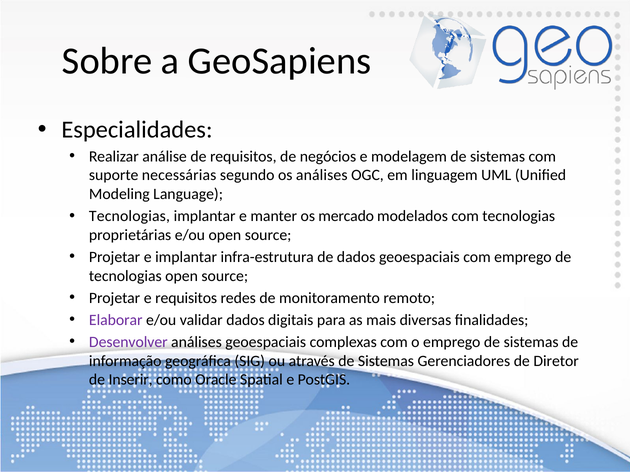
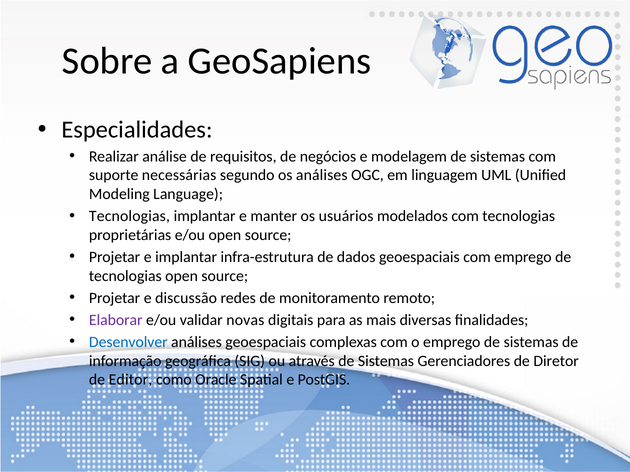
mercado: mercado -> usuários
e requisitos: requisitos -> discussão
validar dados: dados -> novas
Desenvolver colour: purple -> blue
Inserir: Inserir -> Editor
